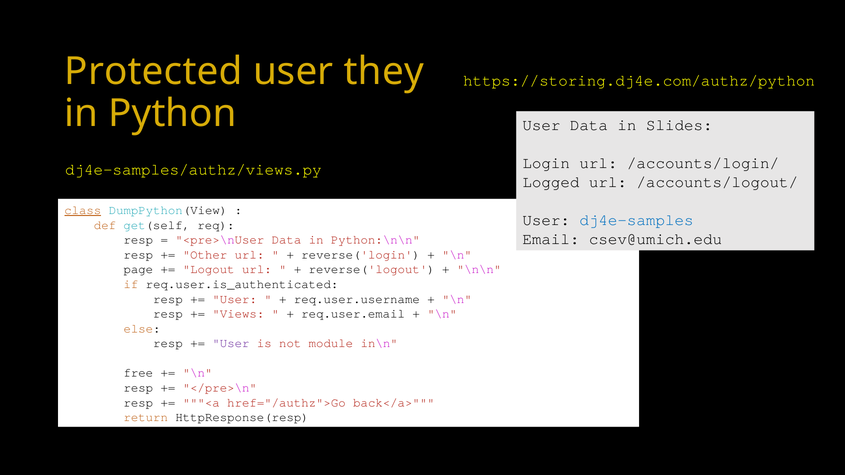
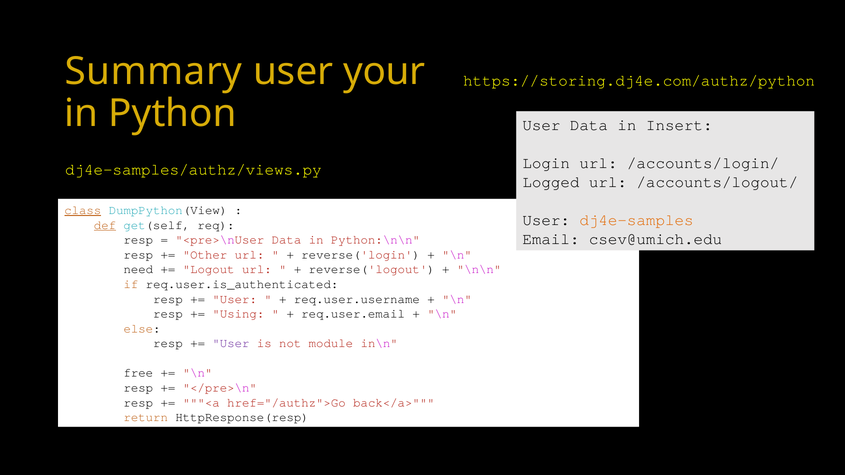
Protected: Protected -> Summary
they: they -> your
Slides: Slides -> Insert
dj4e-samples colour: blue -> orange
def underline: none -> present
page: page -> need
Views: Views -> Using
